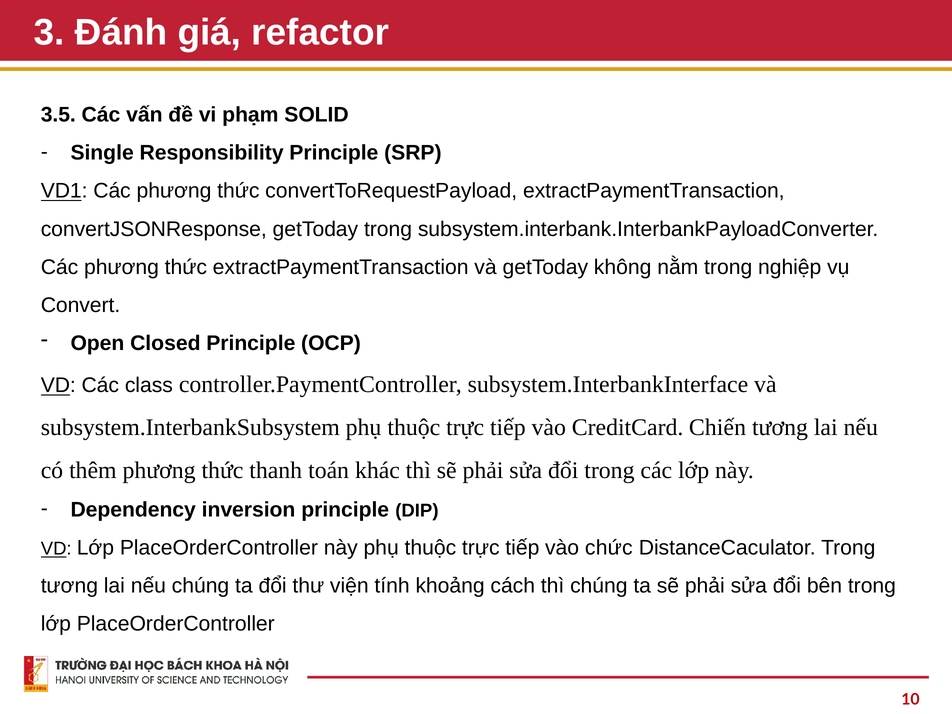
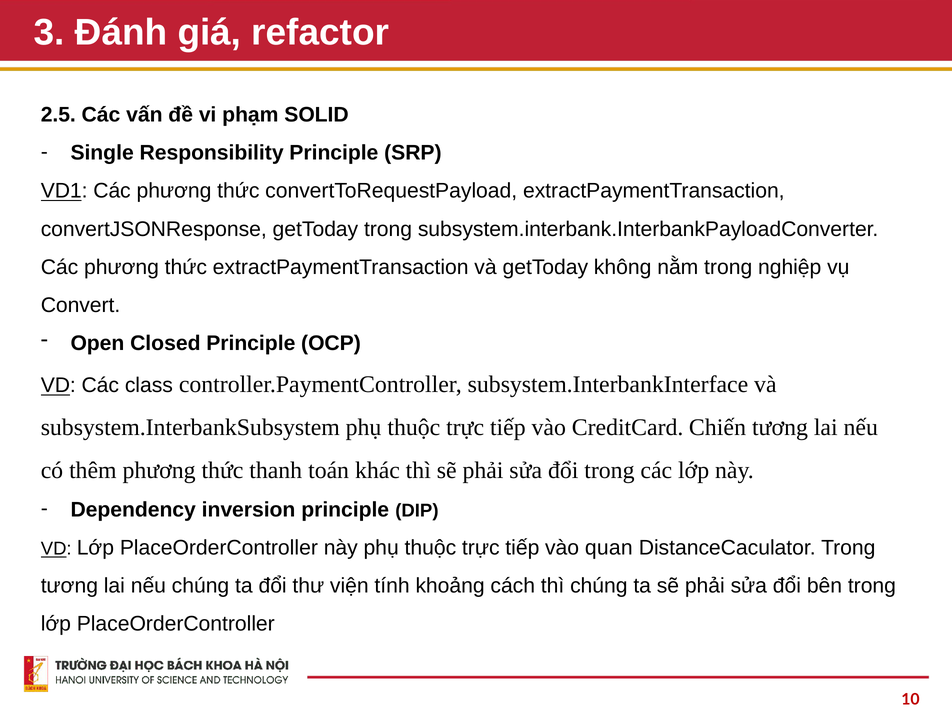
3.5: 3.5 -> 2.5
chức: chức -> quan
